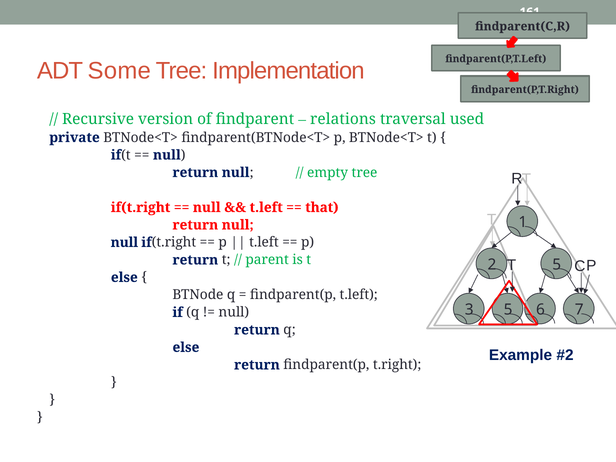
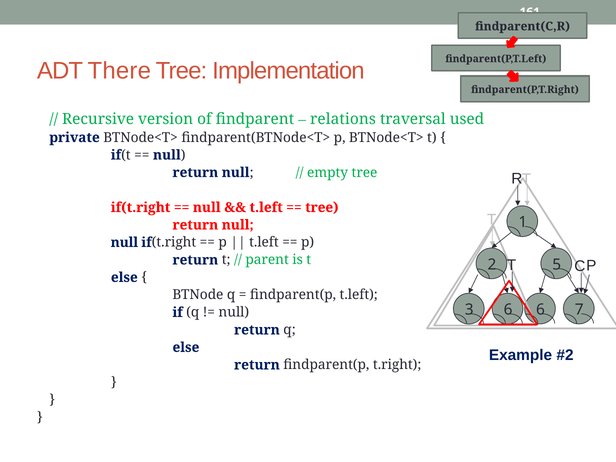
Some: Some -> There
that at (322, 207): that -> tree
3 5: 5 -> 6
